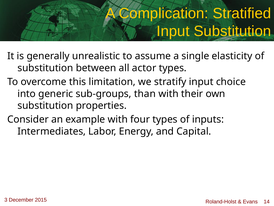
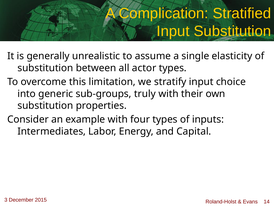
than: than -> truly
